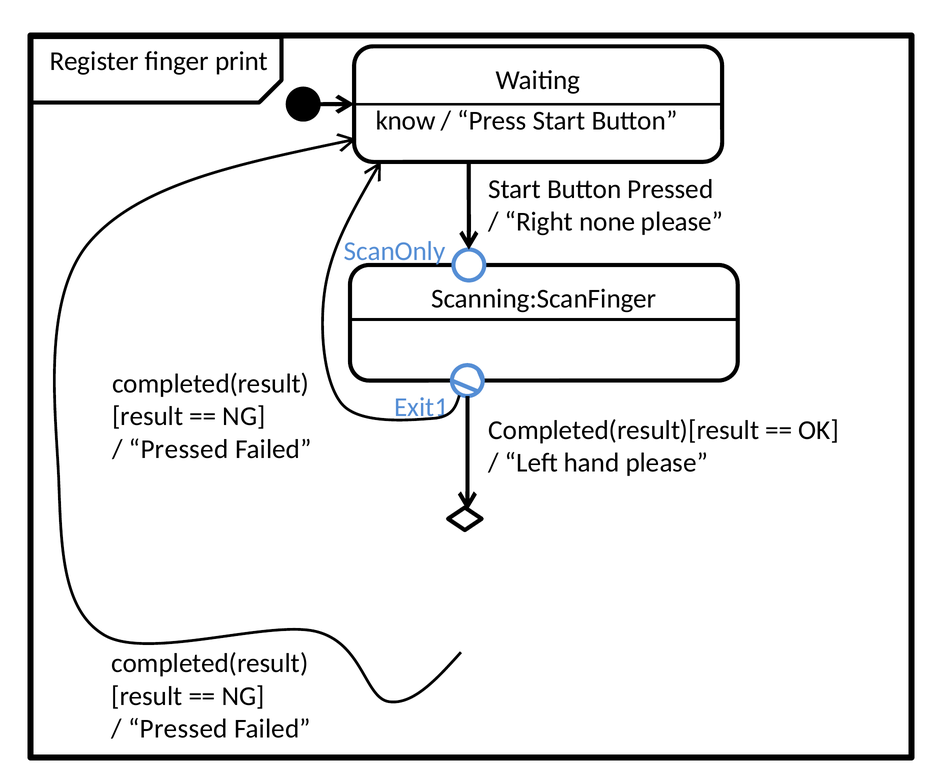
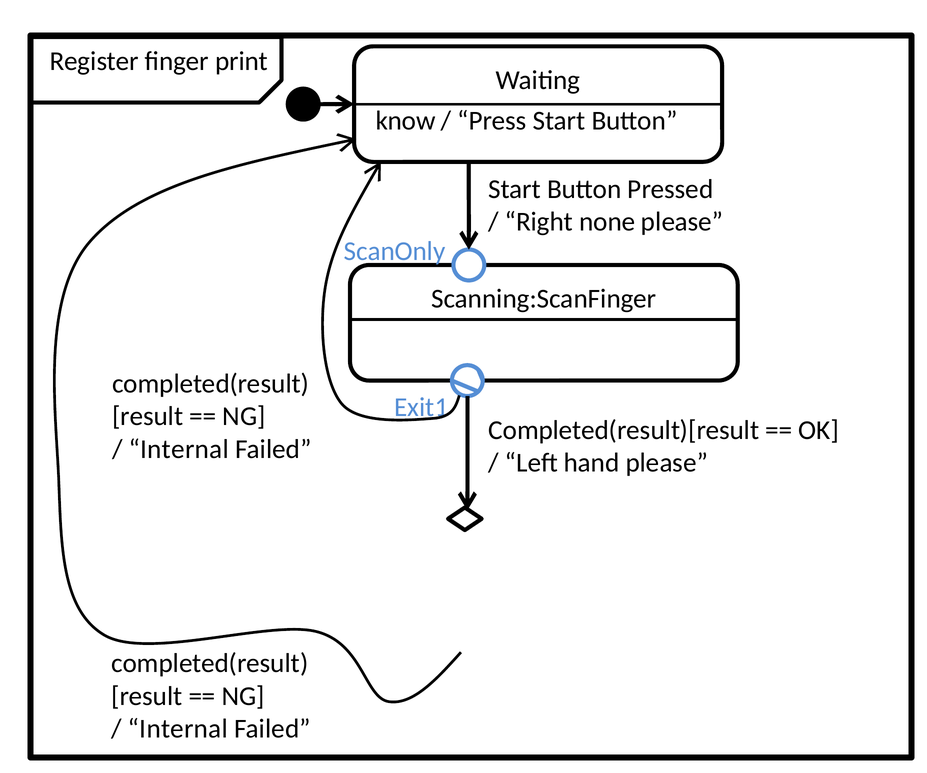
Pressed at (179, 449): Pressed -> Internal
Pressed at (178, 728): Pressed -> Internal
